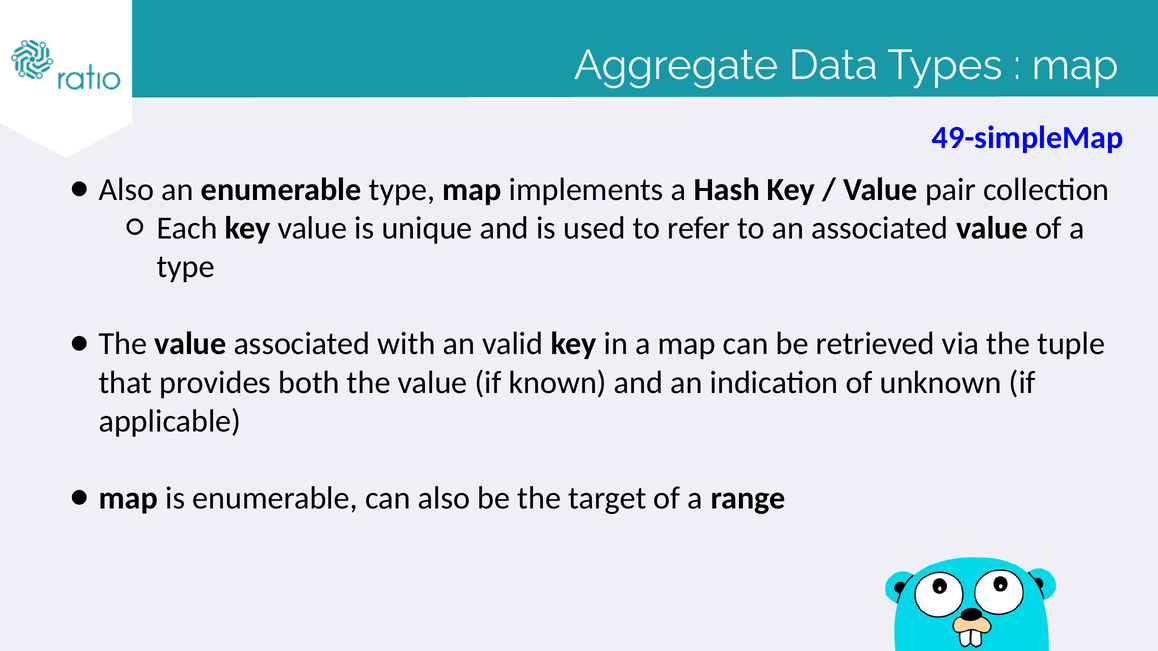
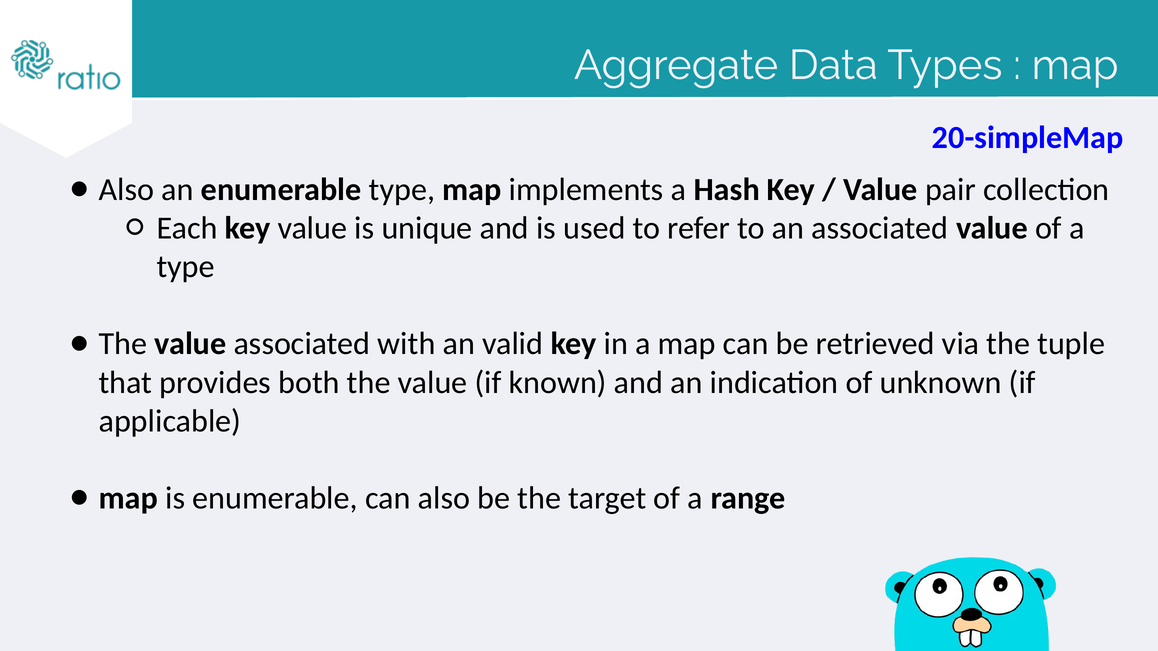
49-simpleMap: 49-simpleMap -> 20-simpleMap
